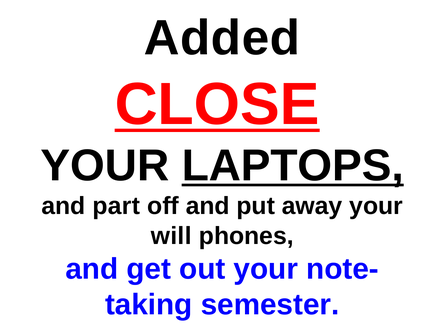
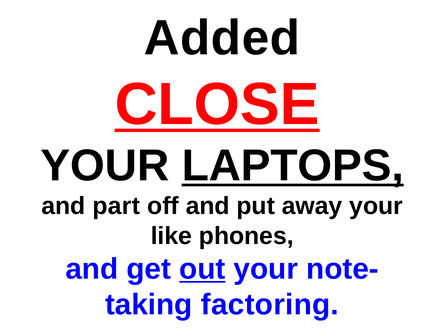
will: will -> like
out underline: none -> present
semester: semester -> factoring
